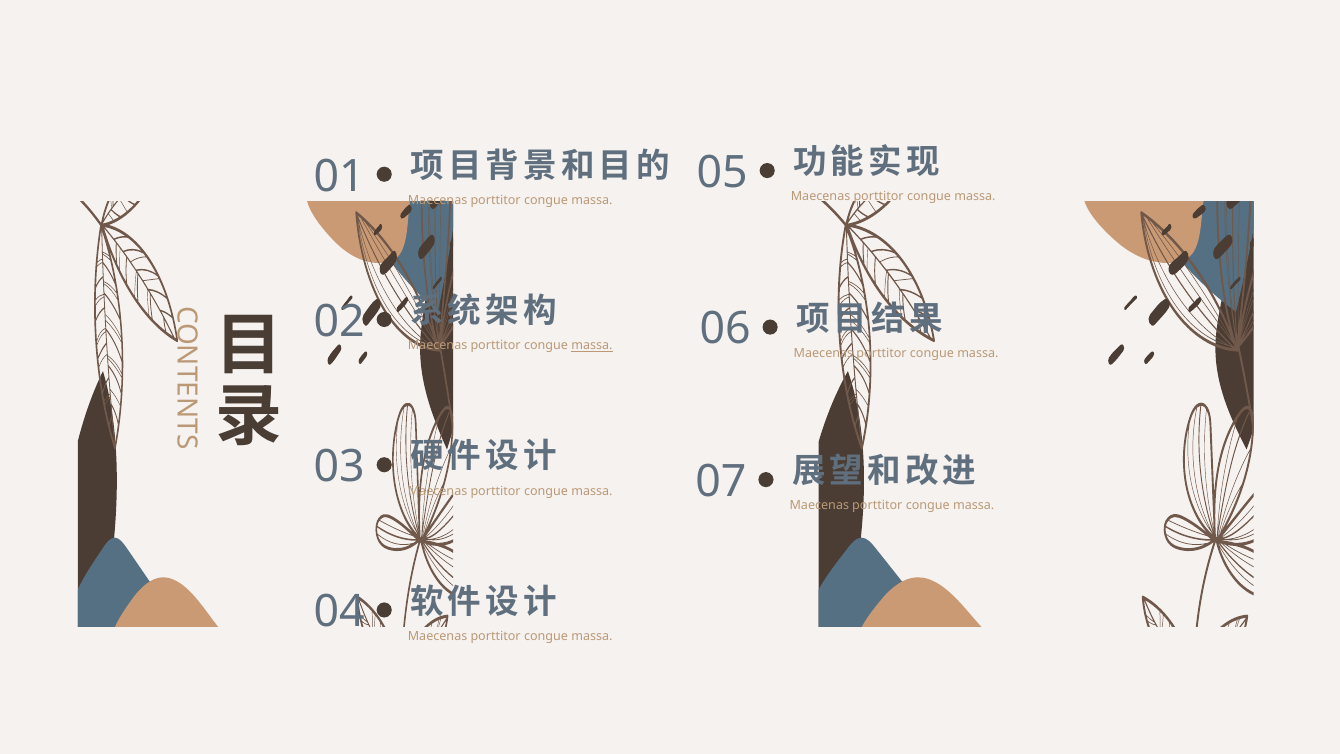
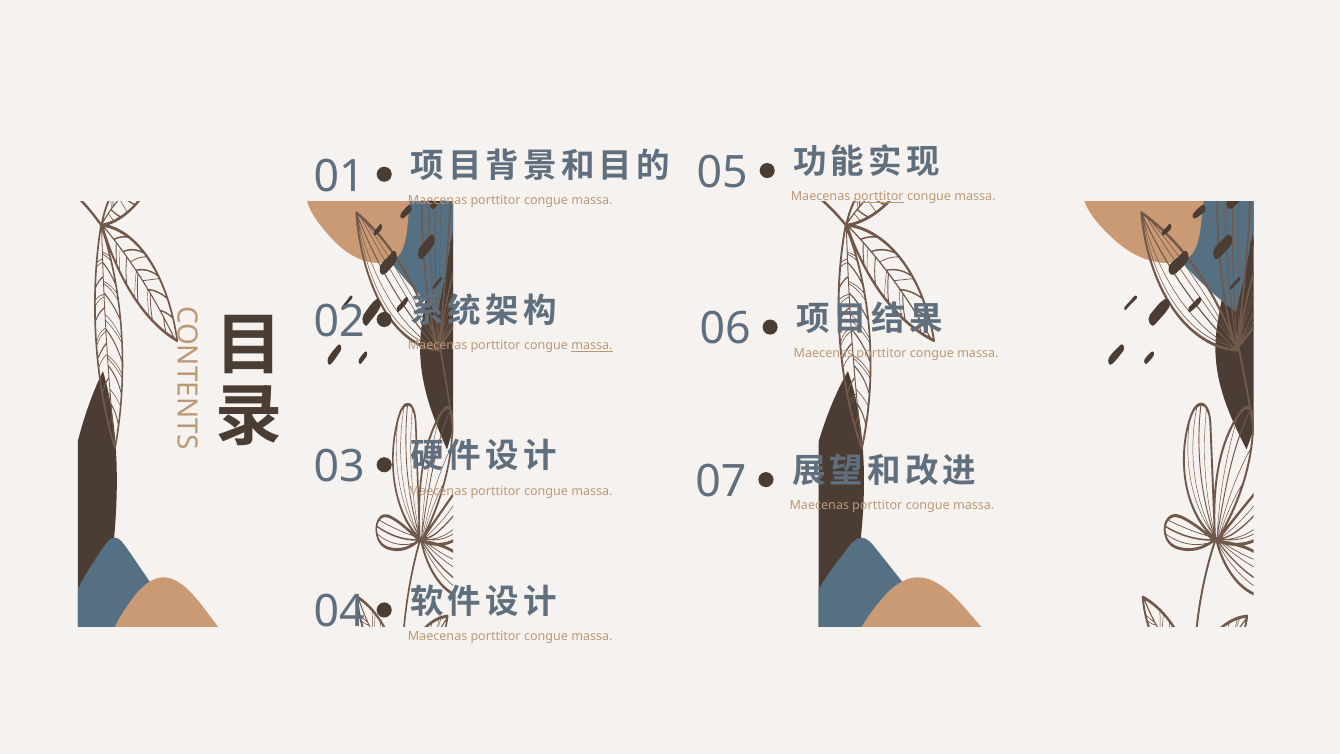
porttitor at (879, 197) underline: none -> present
